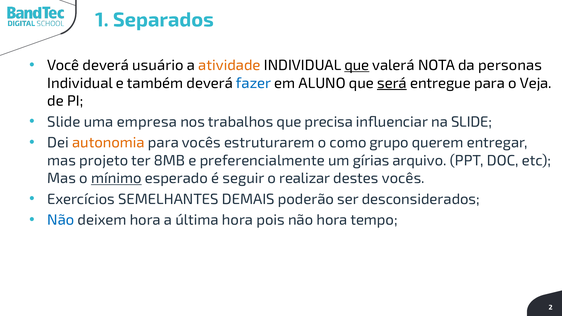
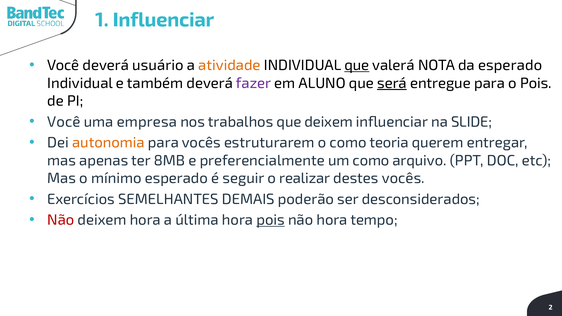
1 Separados: Separados -> Influenciar
da personas: personas -> esperado
fazer colour: blue -> purple
o Veja: Veja -> Pois
Slide at (64, 122): Slide -> Você
que precisa: precisa -> deixem
grupo: grupo -> teoria
projeto: projeto -> apenas
um gírias: gírias -> como
mínimo underline: present -> none
Não at (61, 220) colour: blue -> red
pois at (271, 220) underline: none -> present
